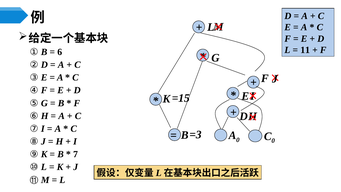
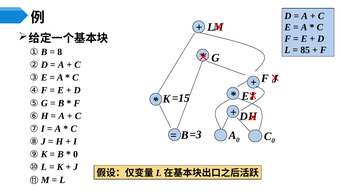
11: 11 -> 85
6: 6 -> 8
7 at (76, 154): 7 -> 0
